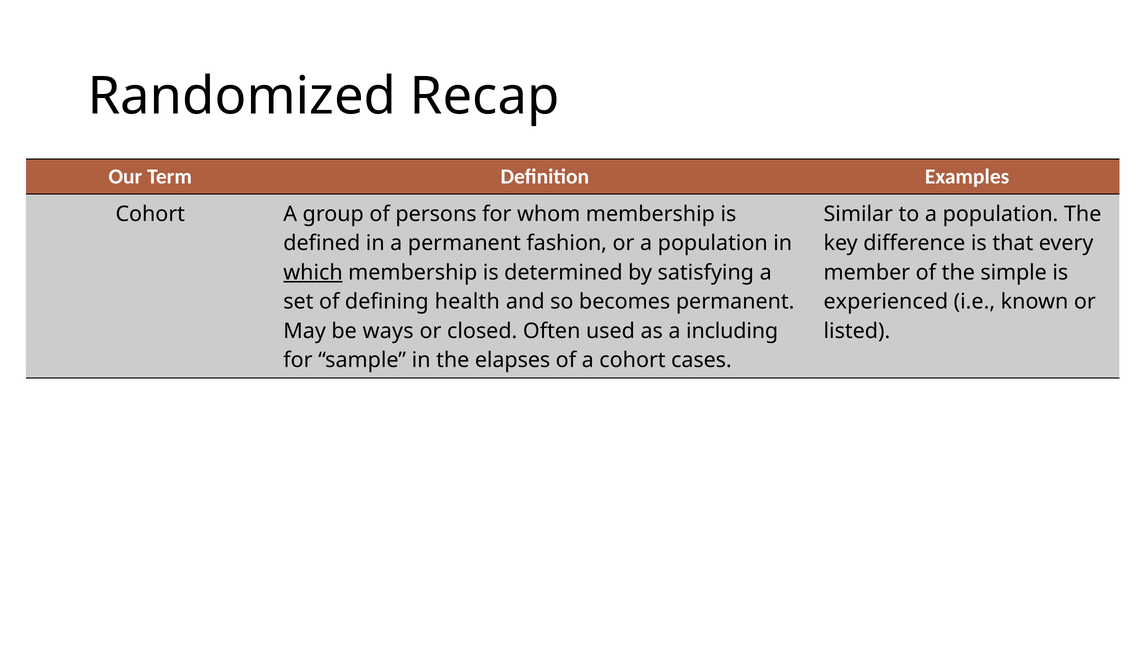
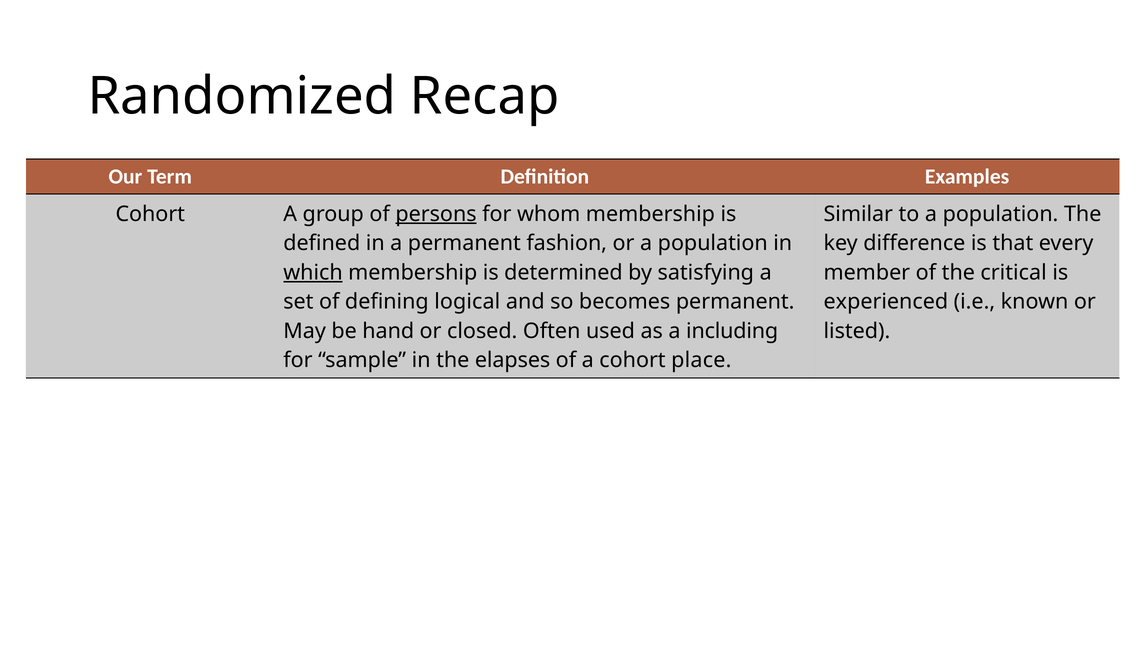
persons underline: none -> present
simple: simple -> critical
health: health -> logical
ways: ways -> hand
cases: cases -> place
